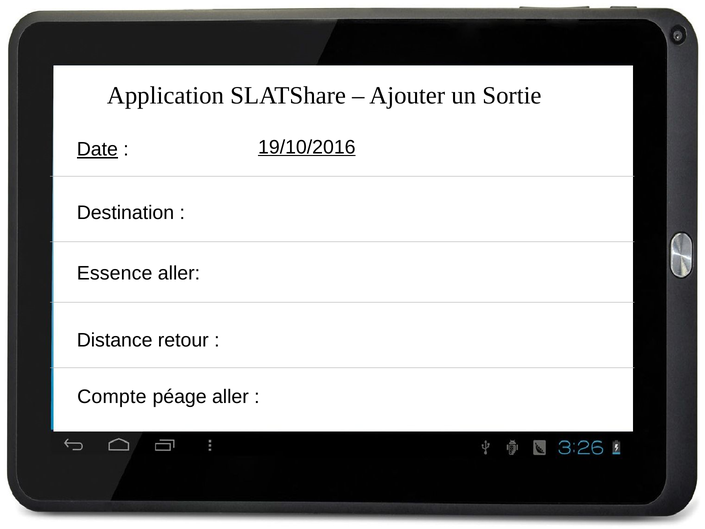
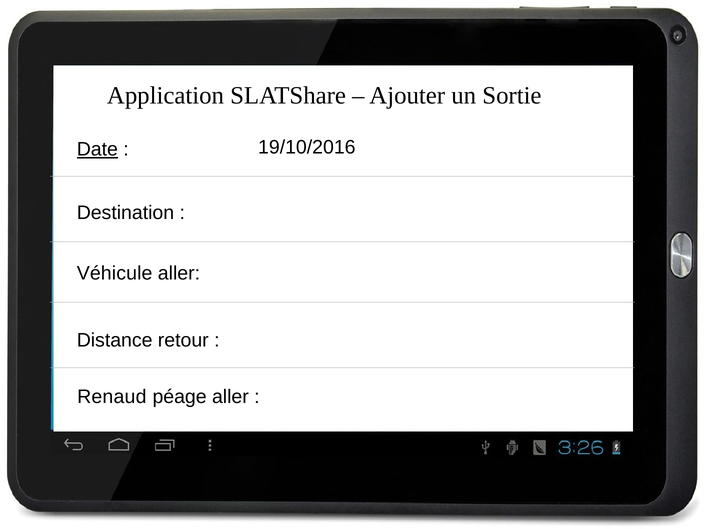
19/10/2016 underline: present -> none
Essence: Essence -> Véhicule
Compte: Compte -> Renaud
